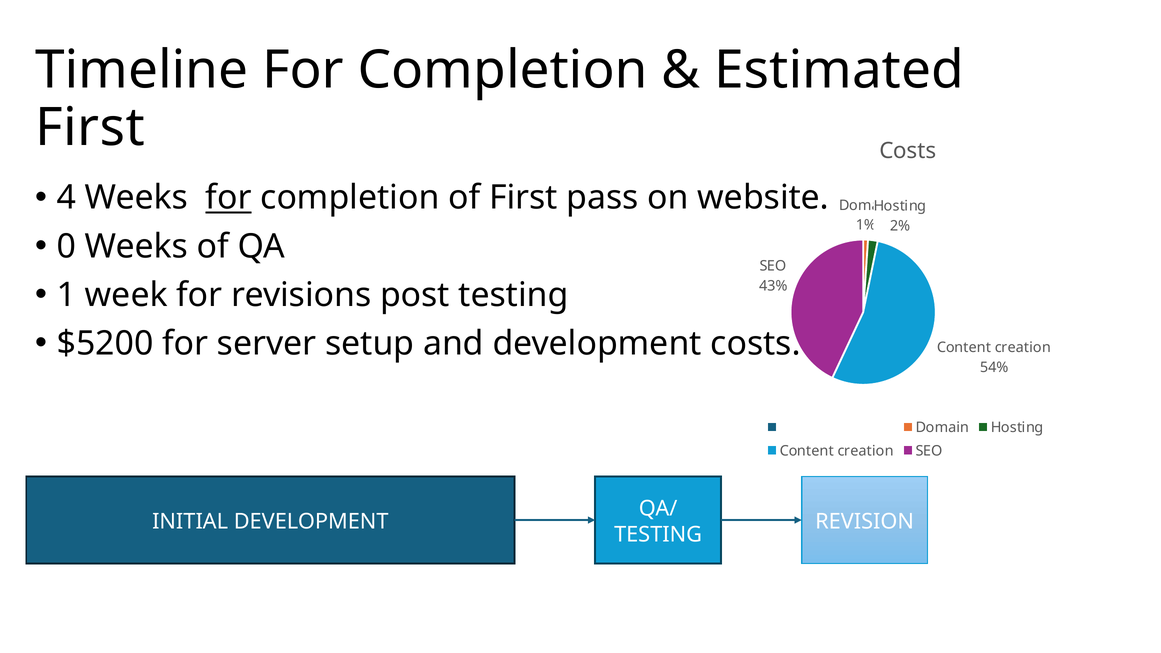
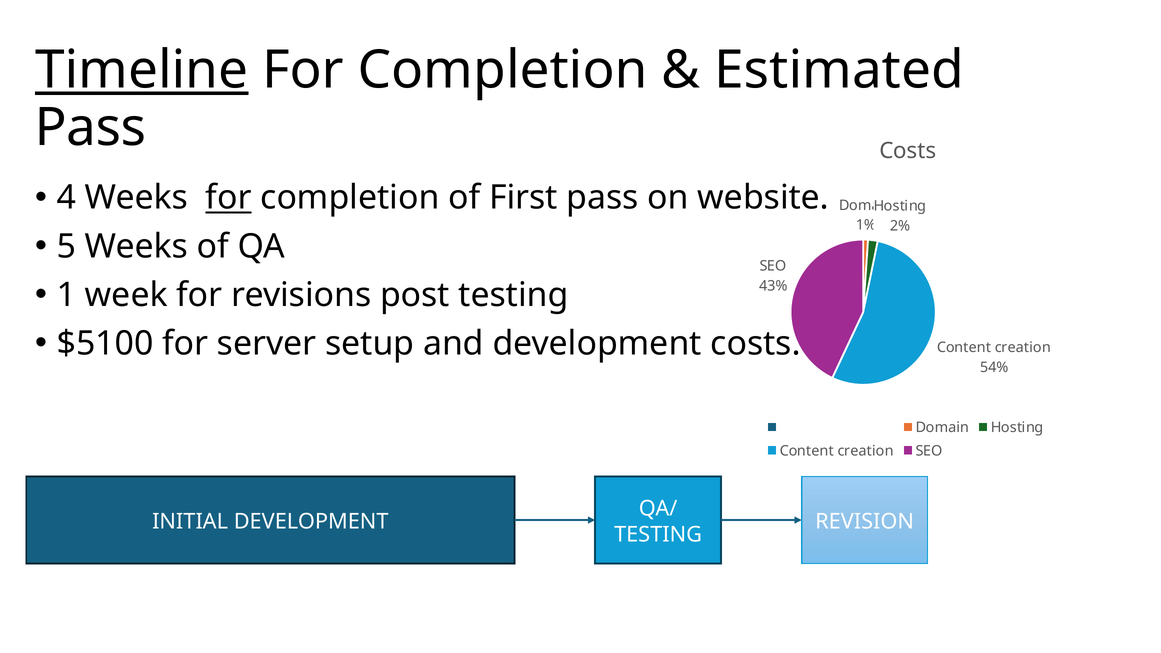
Timeline underline: none -> present
First at (90, 128): First -> Pass
0: 0 -> 5
$5200: $5200 -> $5100
